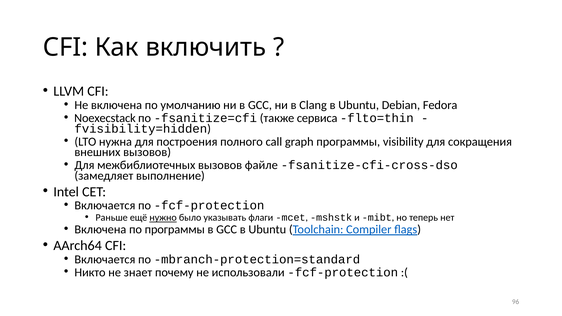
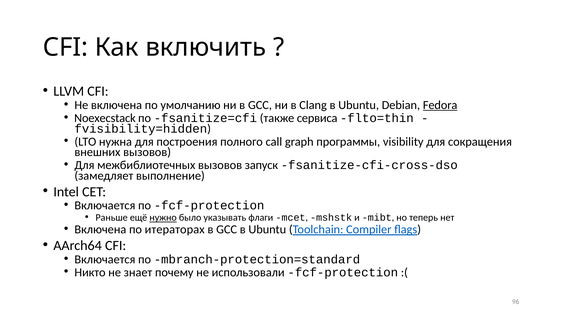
Fedora underline: none -> present
файле: файле -> запуск
по программы: программы -> итераторах
